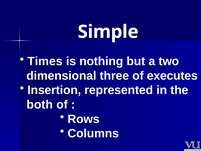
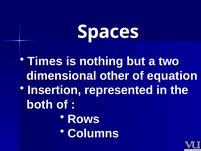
Simple: Simple -> Spaces
three: three -> other
executes: executes -> equation
